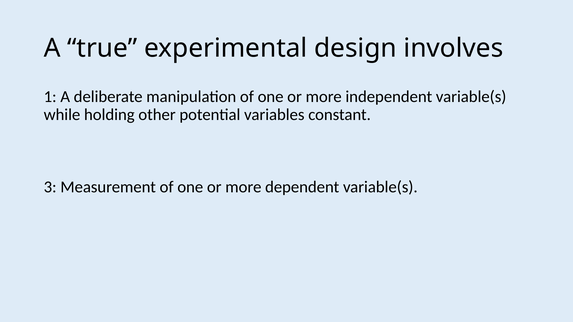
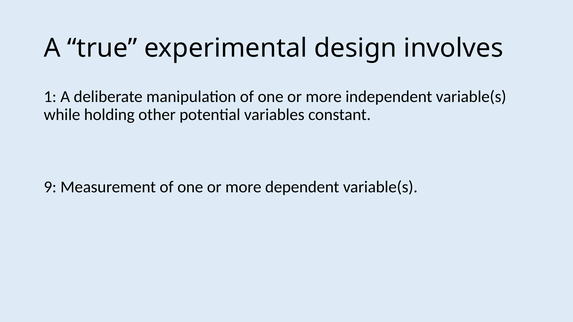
3: 3 -> 9
